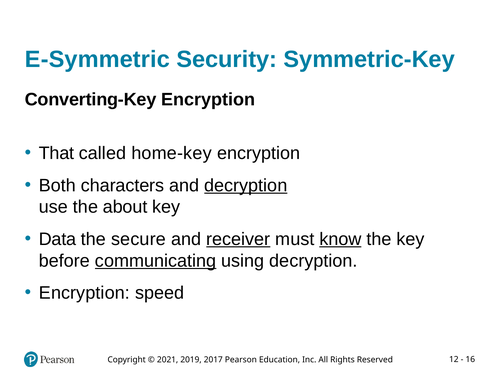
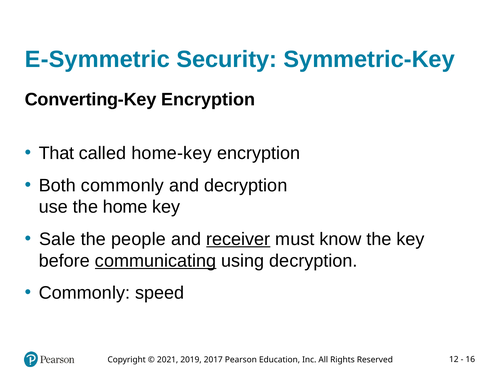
Both characters: characters -> commonly
decryption at (246, 185) underline: present -> none
about: about -> home
Data: Data -> Sale
secure: secure -> people
know underline: present -> none
Encryption at (84, 292): Encryption -> Commonly
